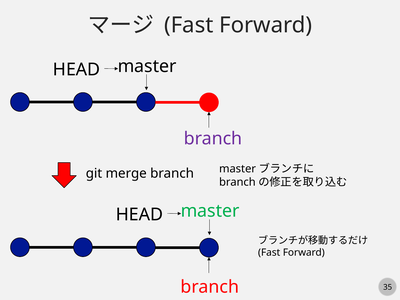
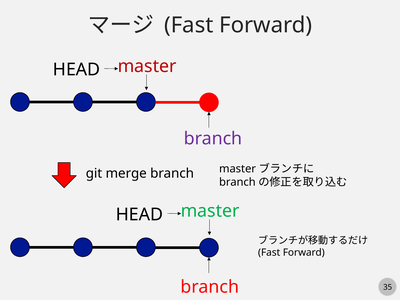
master at (147, 66) colour: black -> red
